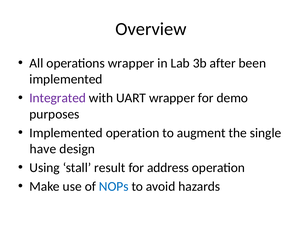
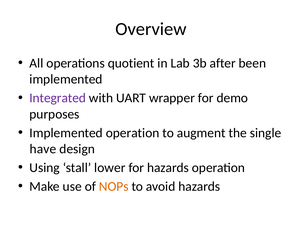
operations wrapper: wrapper -> quotient
result: result -> lower
for address: address -> hazards
NOPs colour: blue -> orange
